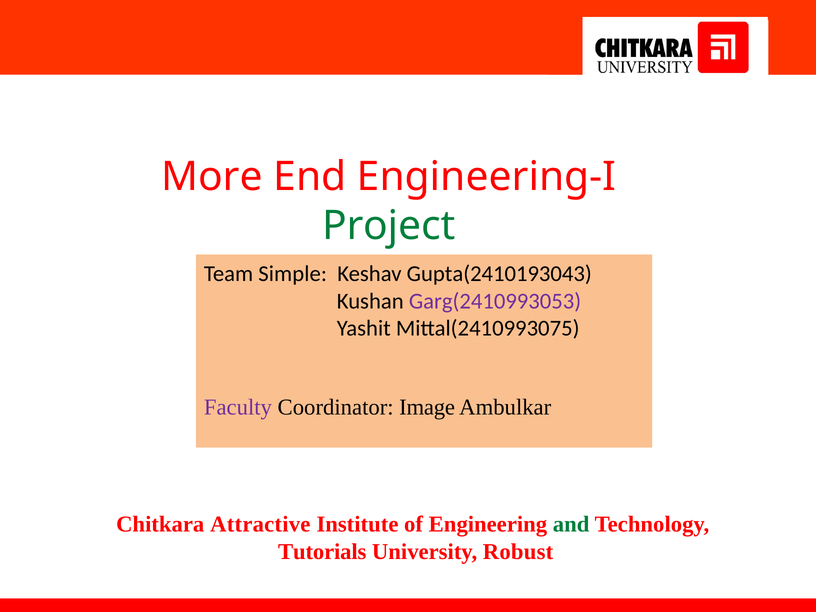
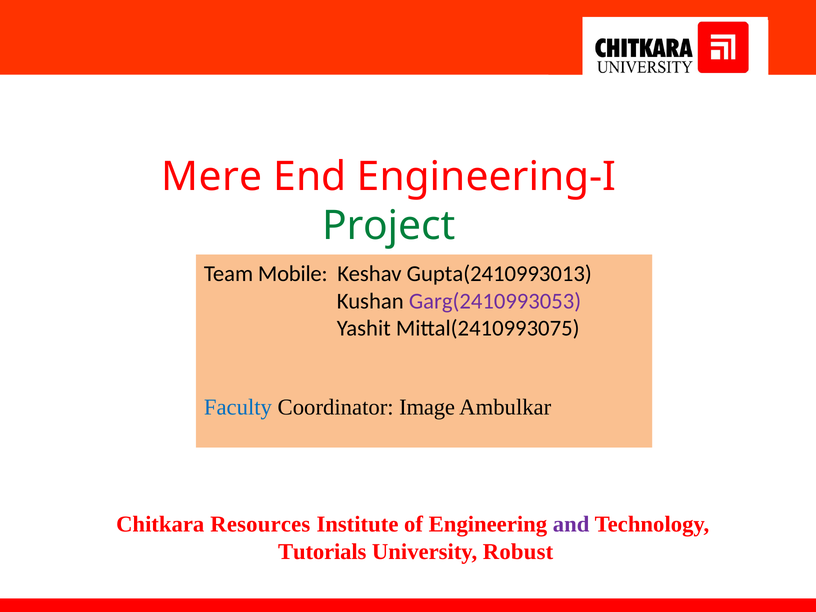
More: More -> Mere
Simple: Simple -> Mobile
Gupta(2410193043: Gupta(2410193043 -> Gupta(2410993013
Faculty colour: purple -> blue
Attractive: Attractive -> Resources
and colour: green -> purple
